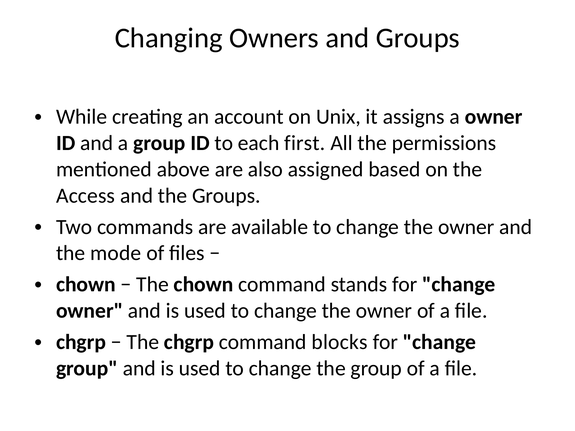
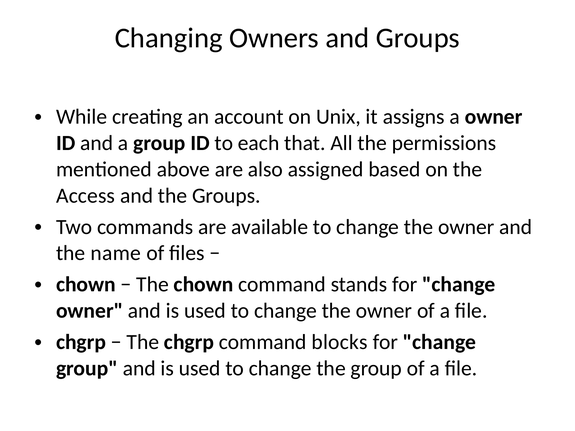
first: first -> that
mode: mode -> name
